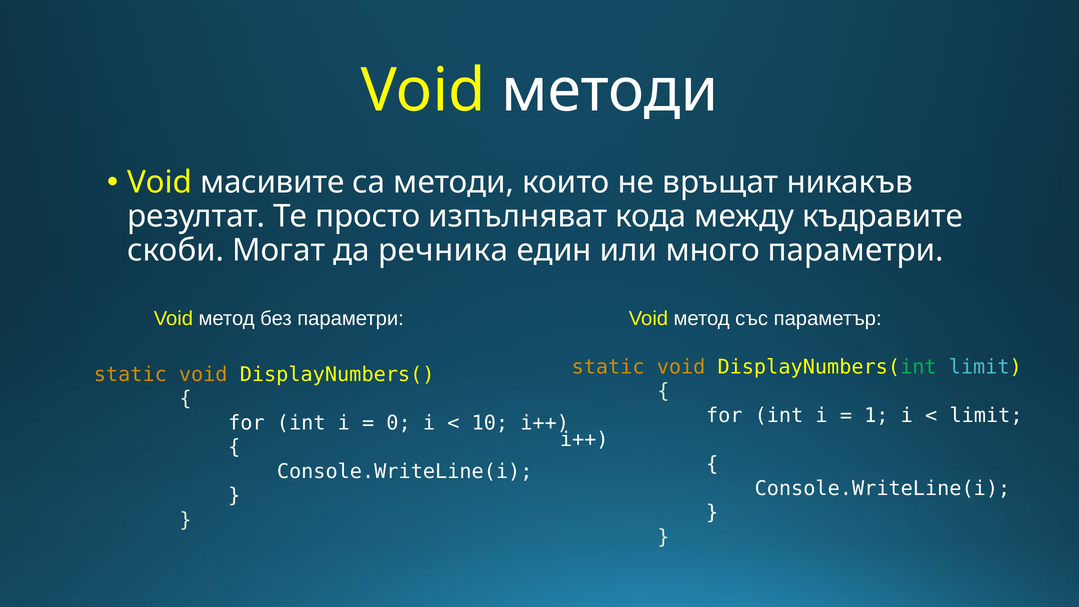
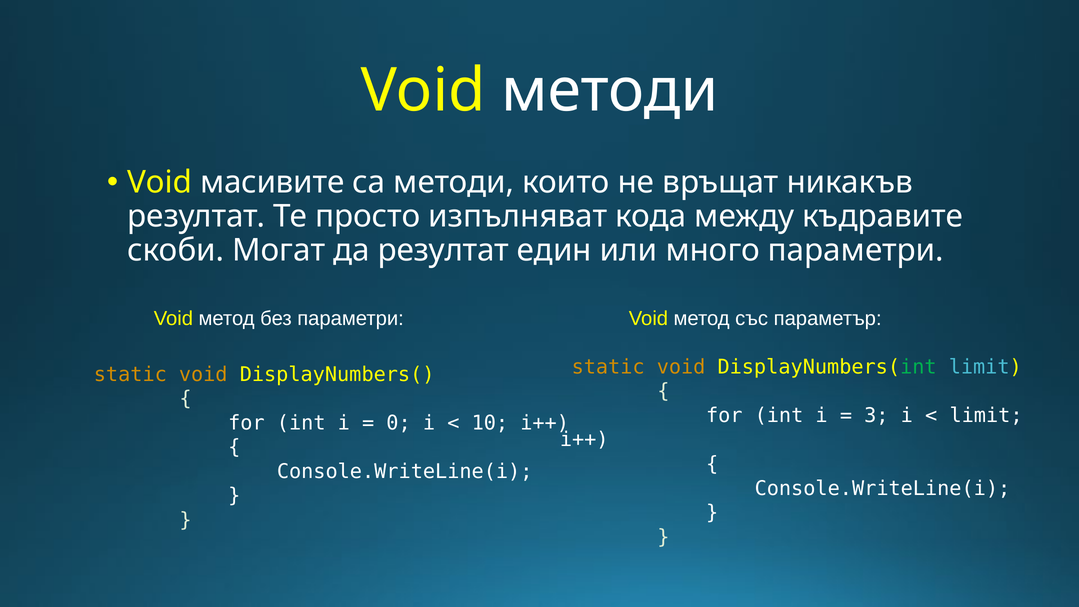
да речника: речника -> резултат
1: 1 -> 3
